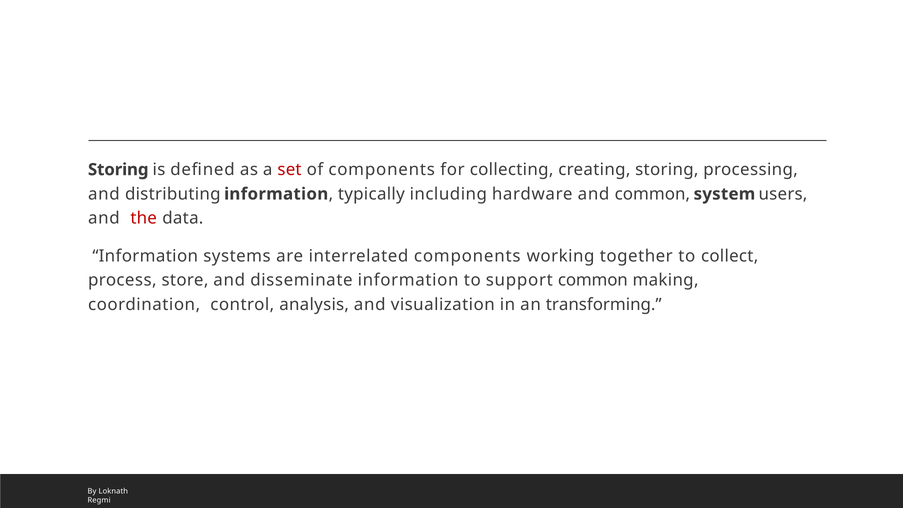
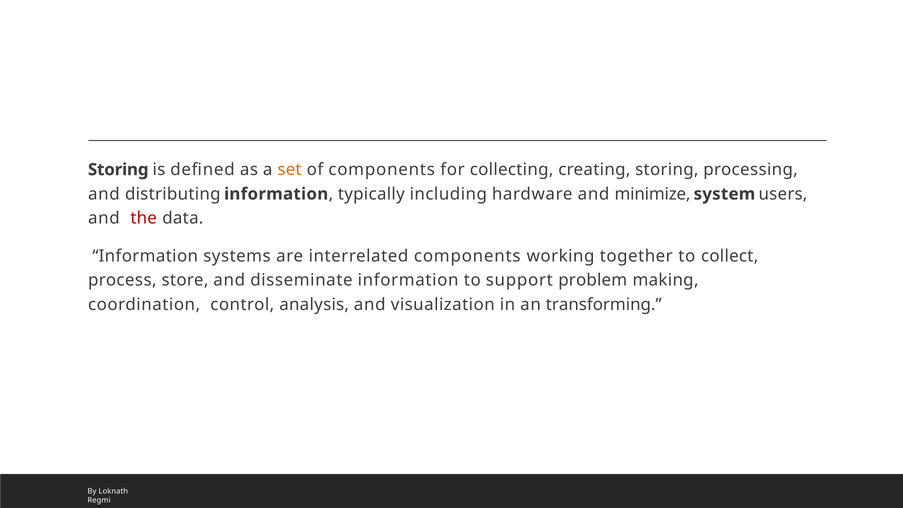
set colour: red -> orange
and common: common -> minimize
support common: common -> problem
